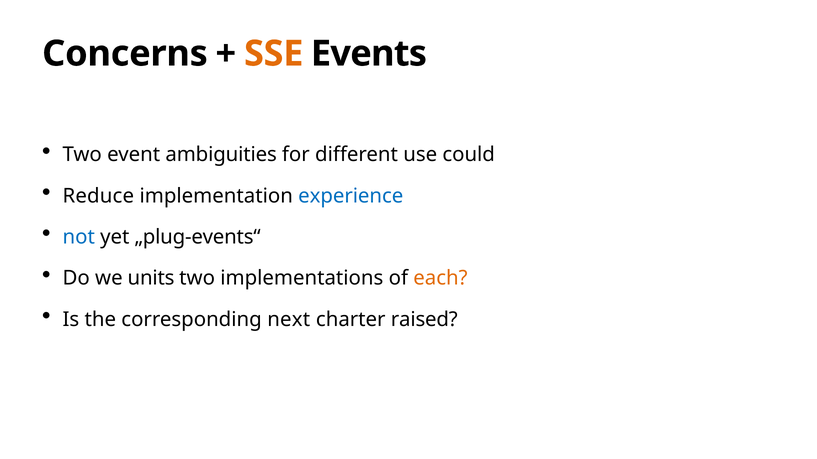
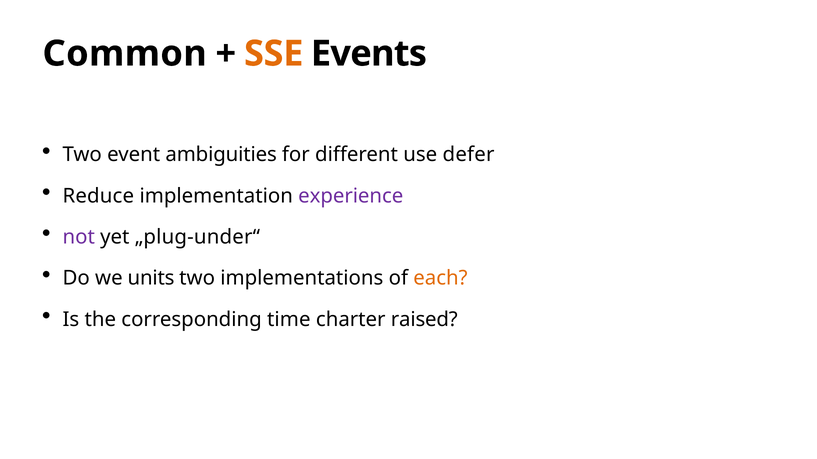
Concerns: Concerns -> Common
could: could -> defer
experience colour: blue -> purple
not colour: blue -> purple
„plug-events“: „plug-events“ -> „plug-under“
next: next -> time
